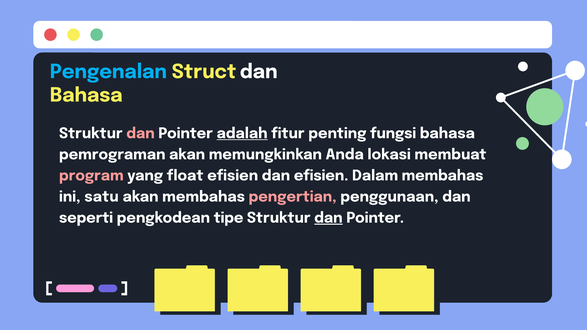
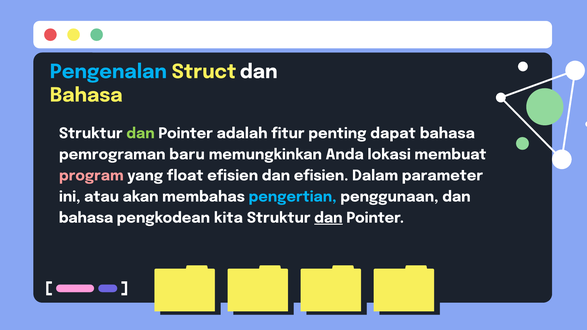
dan at (141, 133) colour: pink -> light green
adalah underline: present -> none
fungsi: fungsi -> dapat
pemrograman akan: akan -> baru
Dalam membahas: membahas -> parameter
satu: satu -> atau
pengertian colour: pink -> light blue
seperti at (86, 218): seperti -> bahasa
tipe: tipe -> kita
